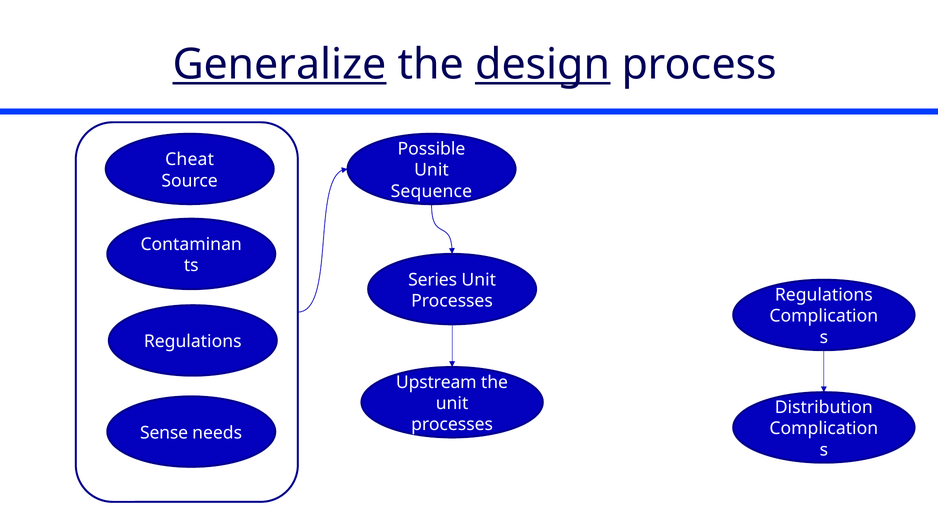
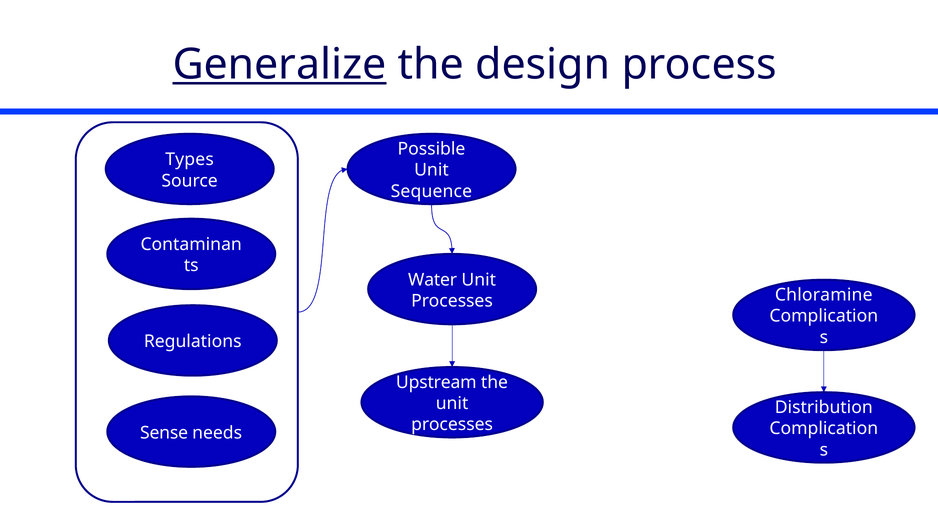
design underline: present -> none
Cheat: Cheat -> Types
Series: Series -> Water
Processes Regulations: Regulations -> Chloramine
